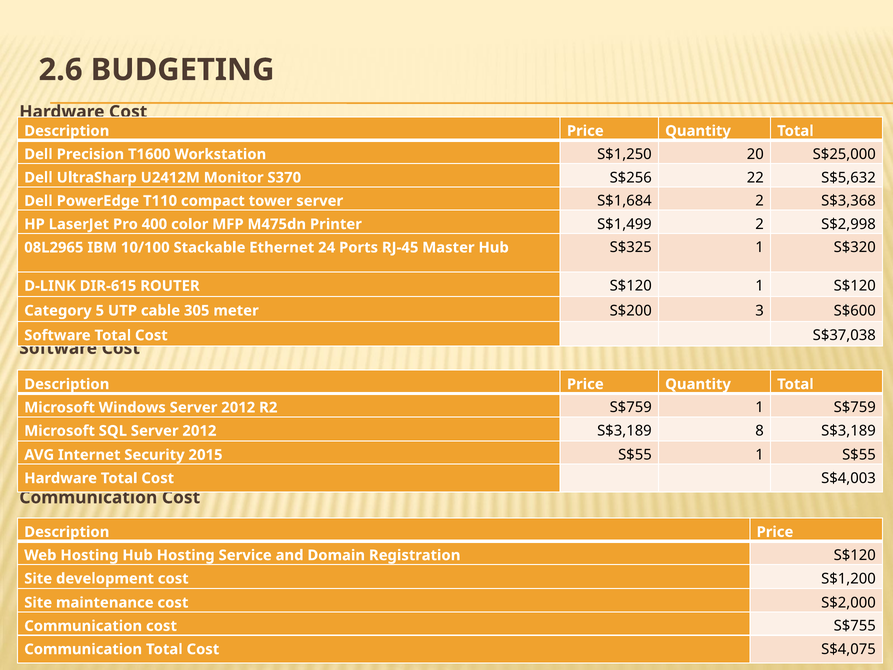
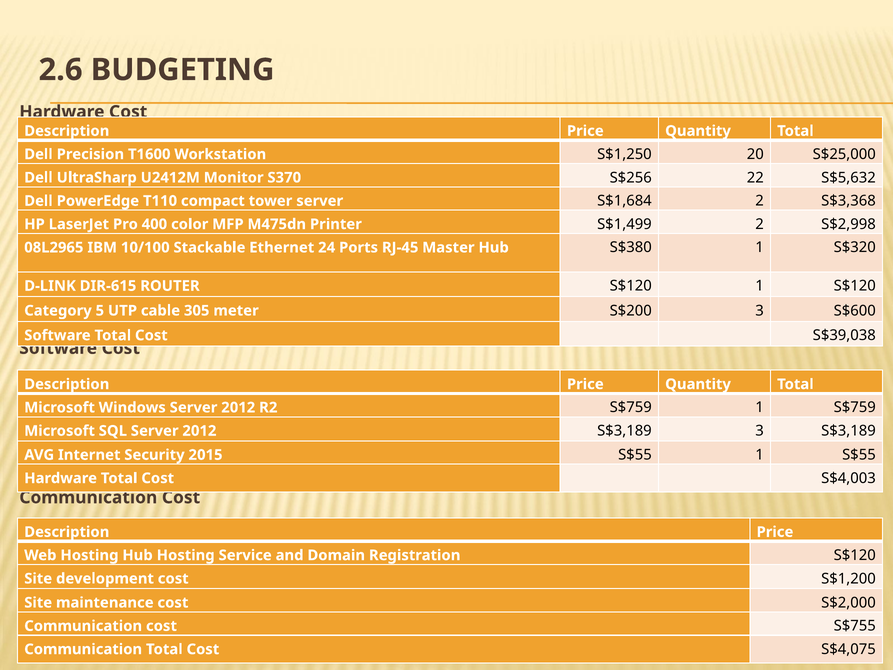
S$325: S$325 -> S$380
S$37,038: S$37,038 -> S$39,038
S$3,189 8: 8 -> 3
